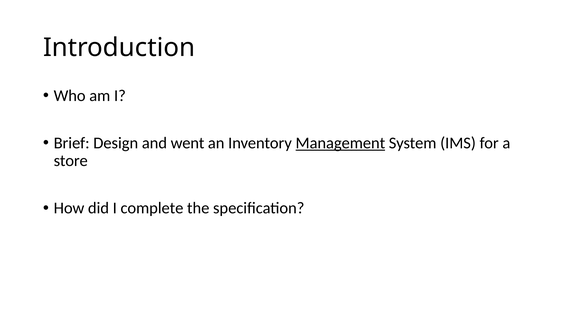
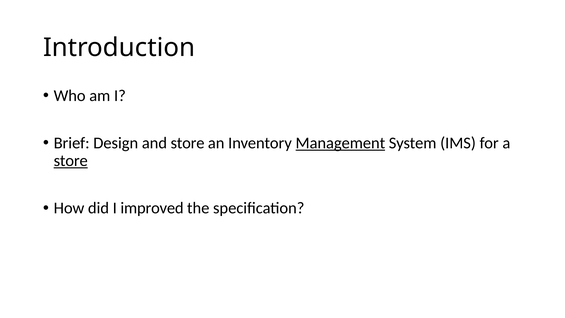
and went: went -> store
store at (71, 161) underline: none -> present
complete: complete -> improved
